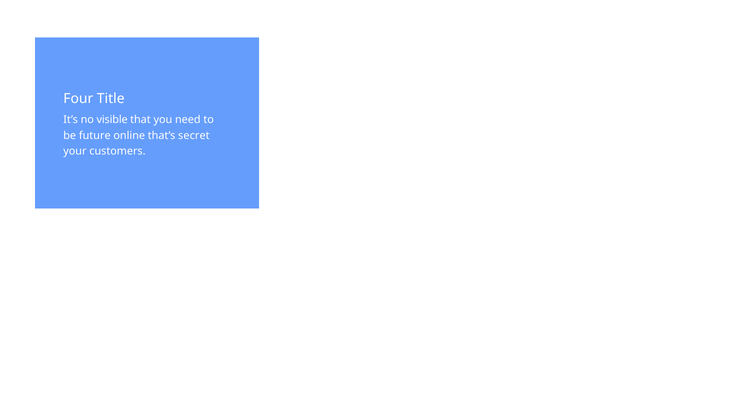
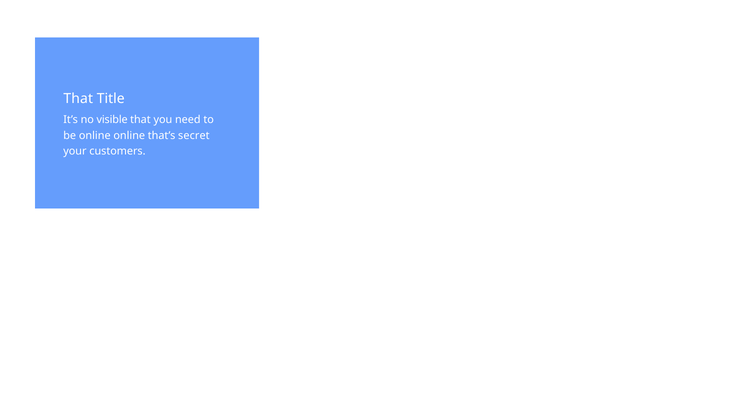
Four at (78, 99): Four -> That
be future: future -> online
